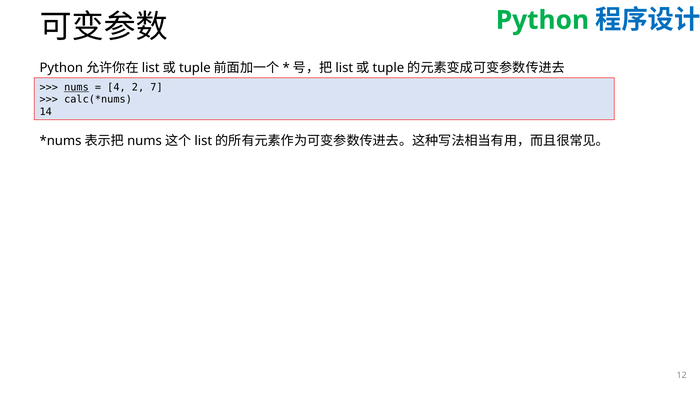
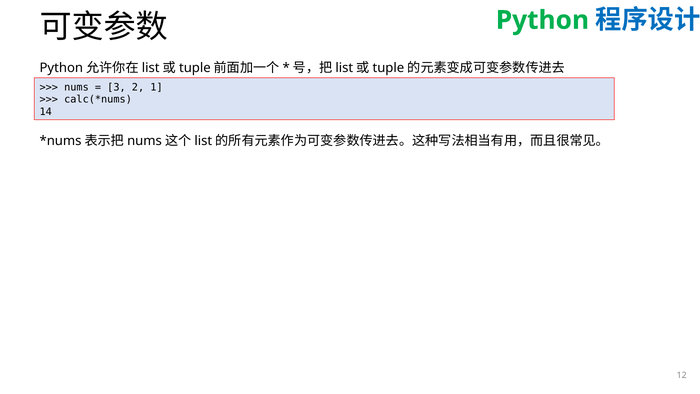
nums underline: present -> none
4: 4 -> 3
7: 7 -> 1
